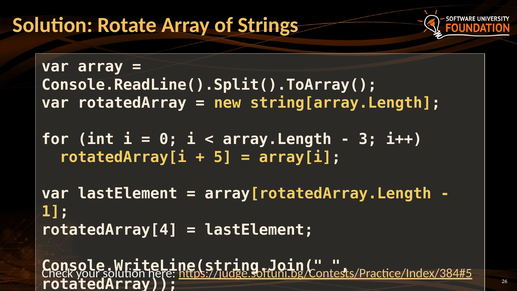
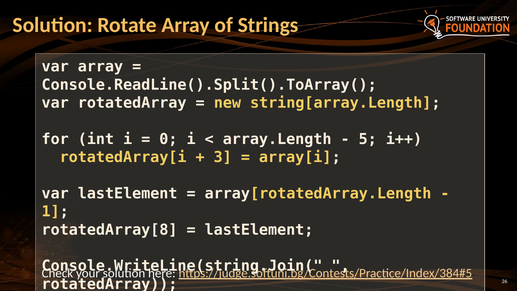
3: 3 -> 5
5: 5 -> 3
rotatedArray[4: rotatedArray[4 -> rotatedArray[8
